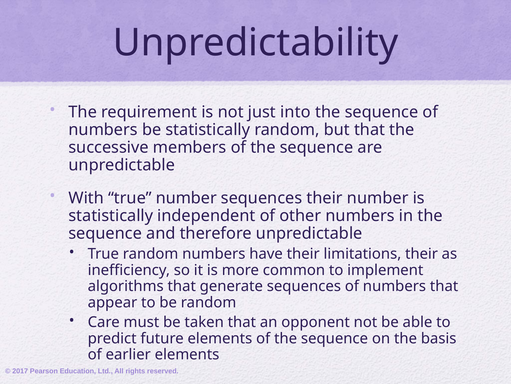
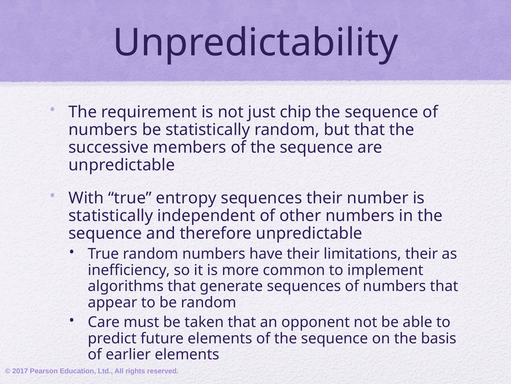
into: into -> chip
true number: number -> entropy
